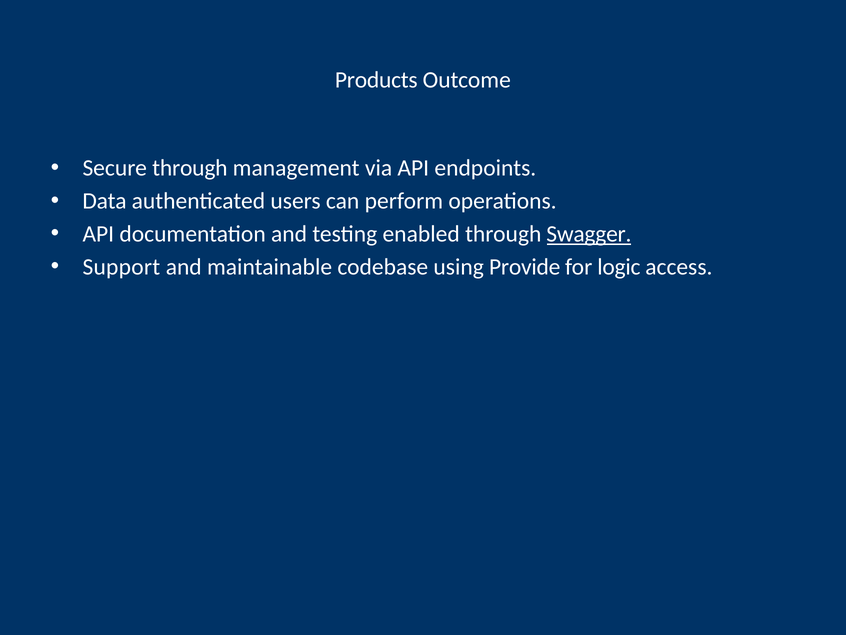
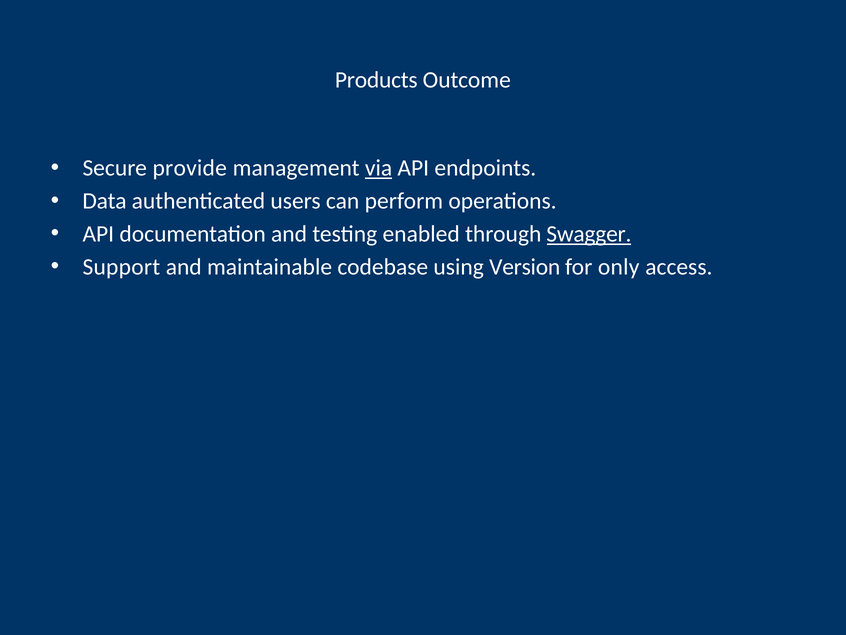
Secure through: through -> provide
via underline: none -> present
Provide: Provide -> Version
logic: logic -> only
